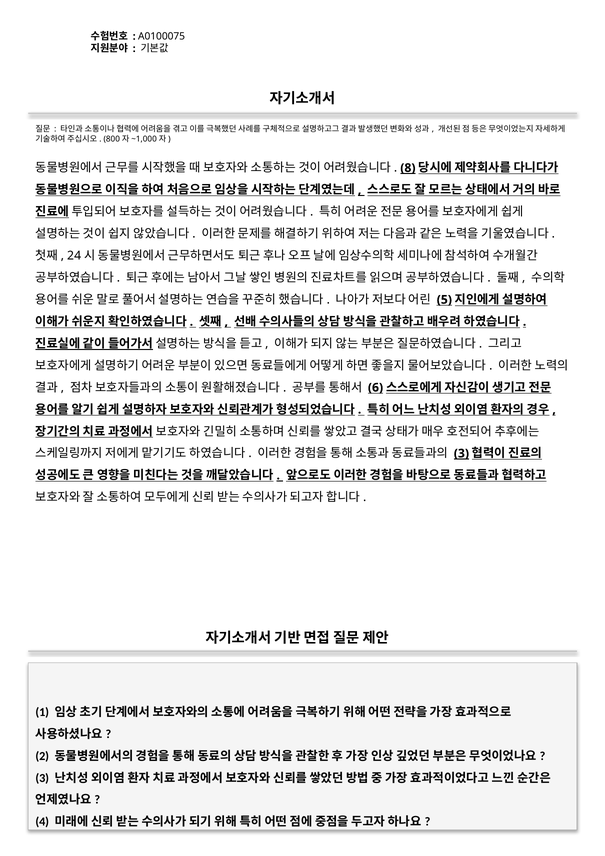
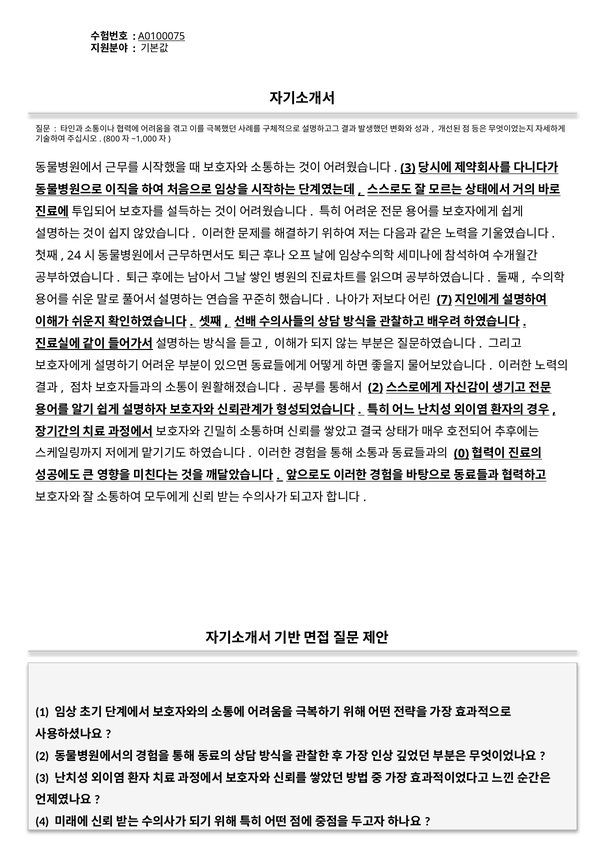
A0100075 underline: none -> present
8 at (408, 168): 8 -> 3
5: 5 -> 7
6 at (376, 387): 6 -> 2
3 at (461, 453): 3 -> 0
